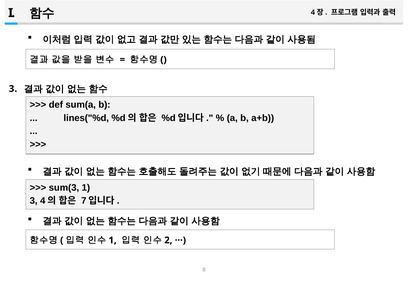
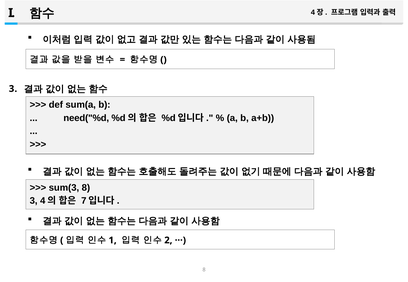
lines("%d: lines("%d -> need("%d
sum(3 1: 1 -> 8
